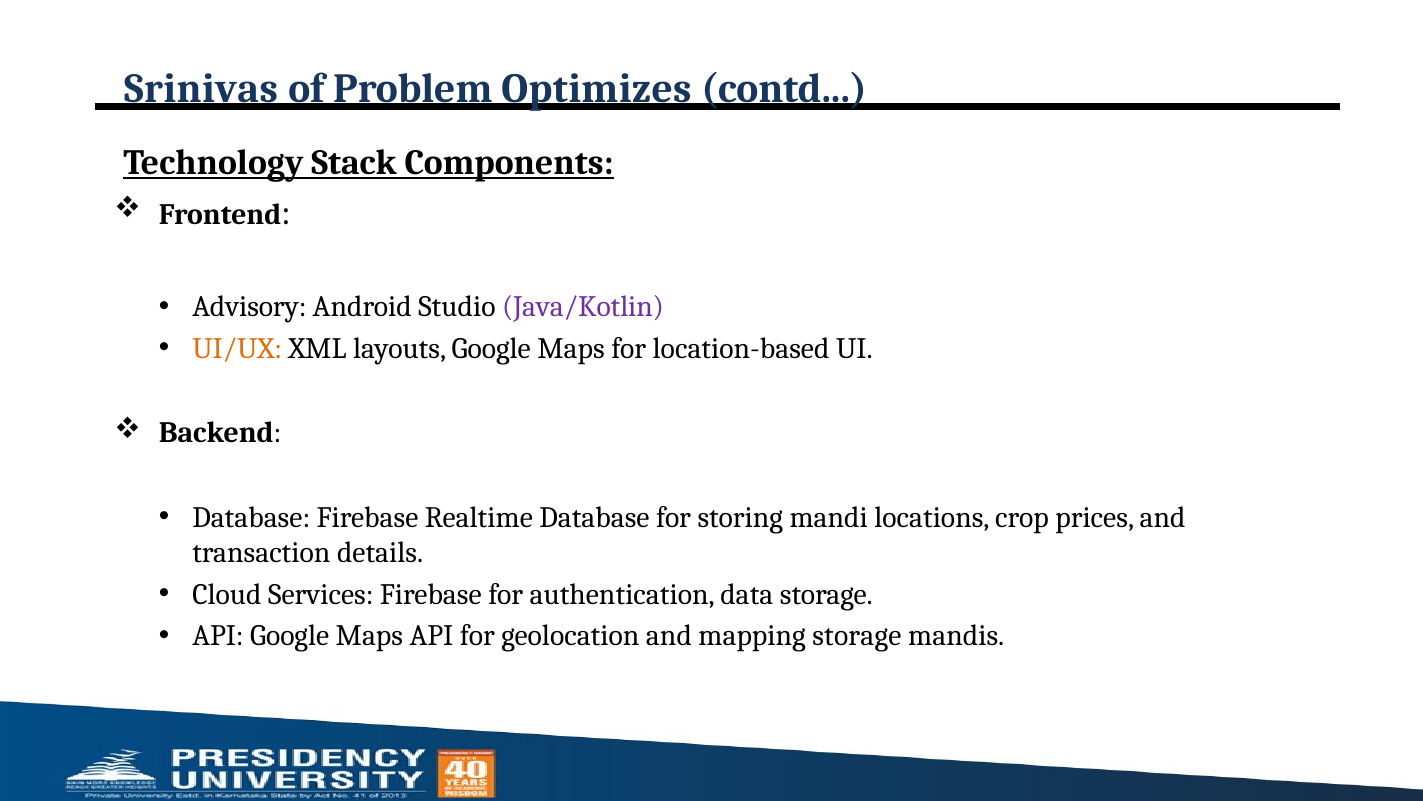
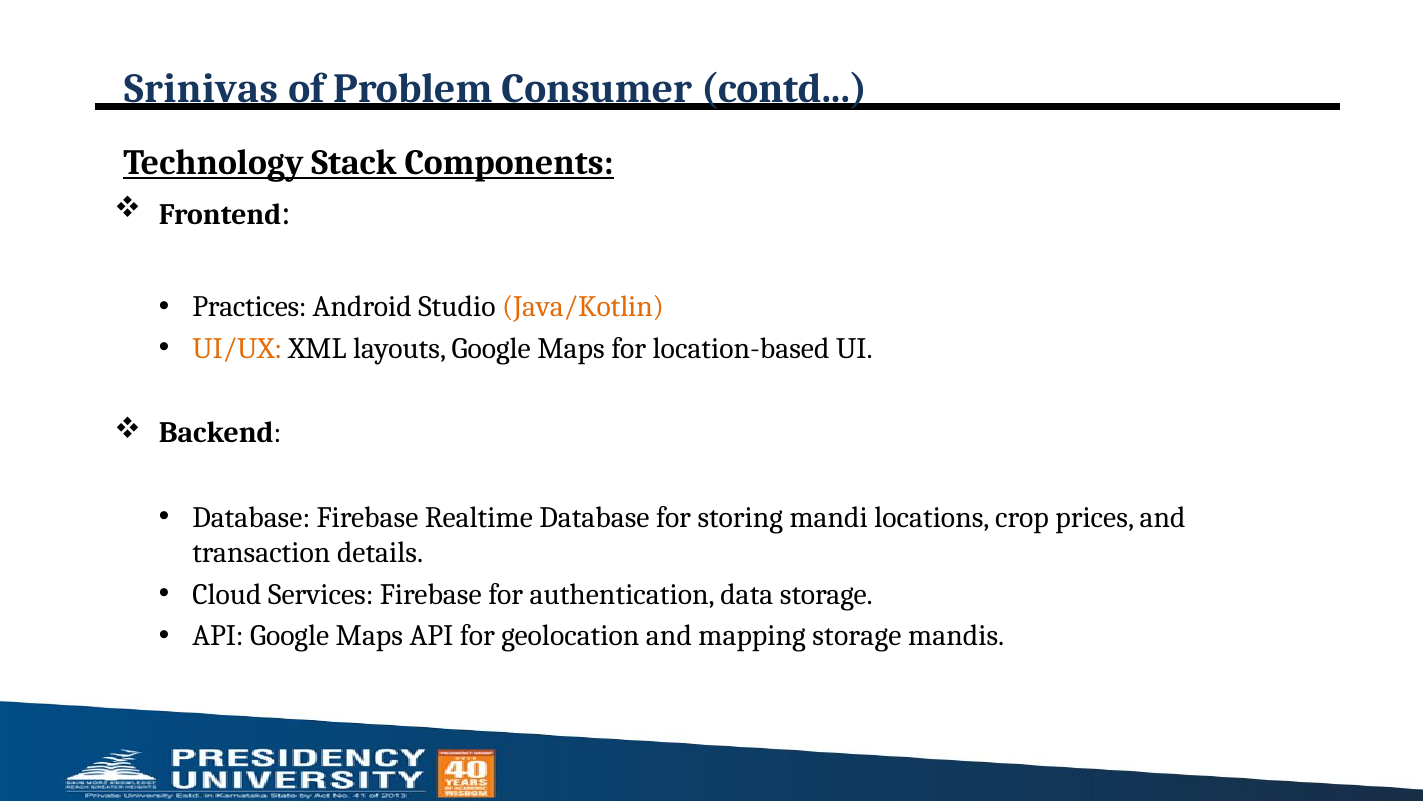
Optimizes: Optimizes -> Consumer
Advisory: Advisory -> Practices
Java/Kotlin colour: purple -> orange
